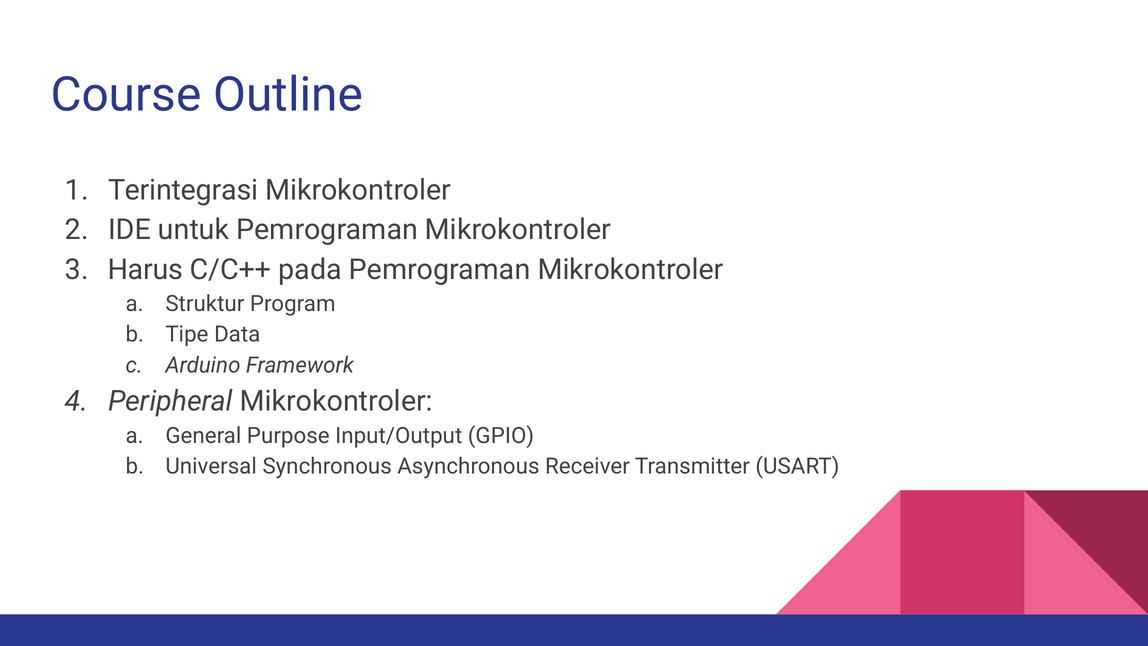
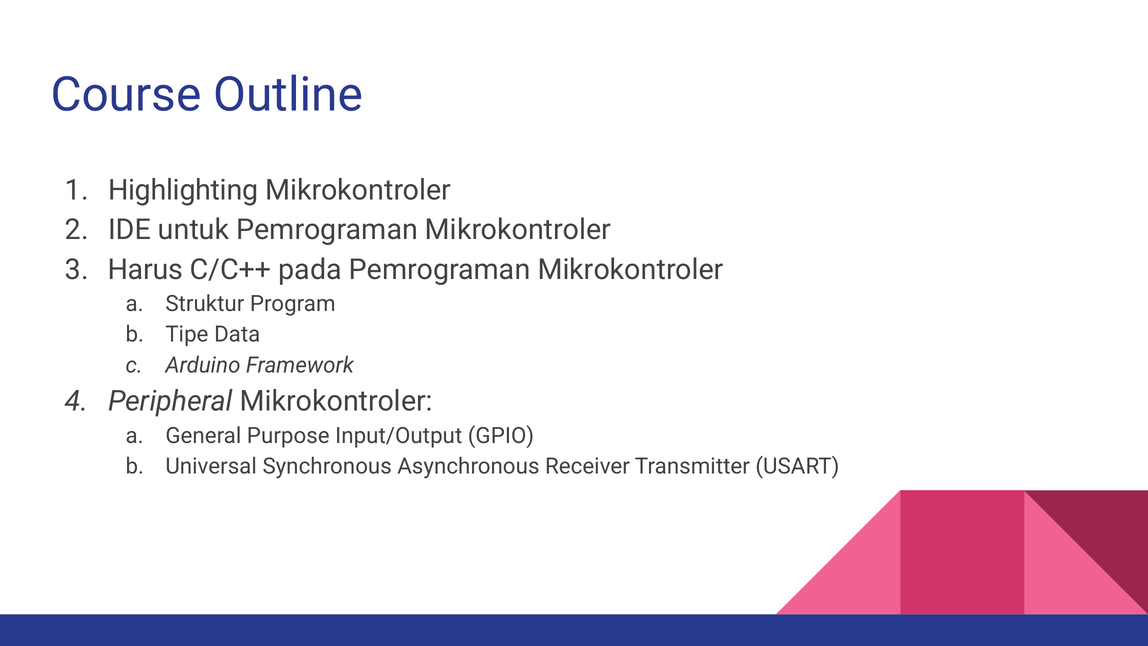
Terintegrasi: Terintegrasi -> Highlighting
